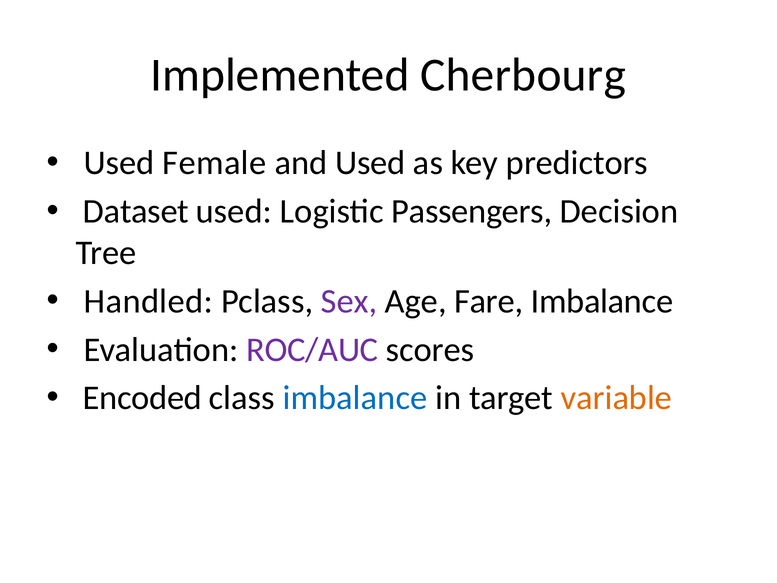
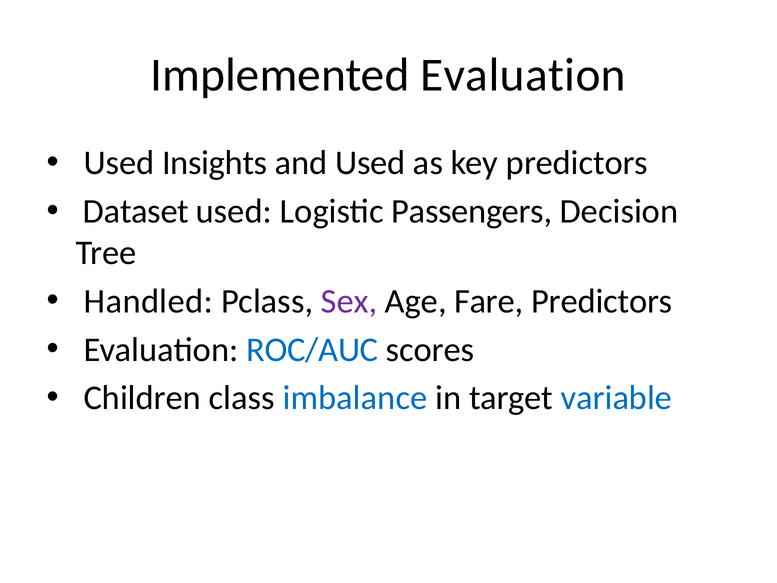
Implemented Cherbourg: Cherbourg -> Evaluation
Female: Female -> Insights
Fare Imbalance: Imbalance -> Predictors
ROC/AUC colour: purple -> blue
Encoded: Encoded -> Children
variable colour: orange -> blue
